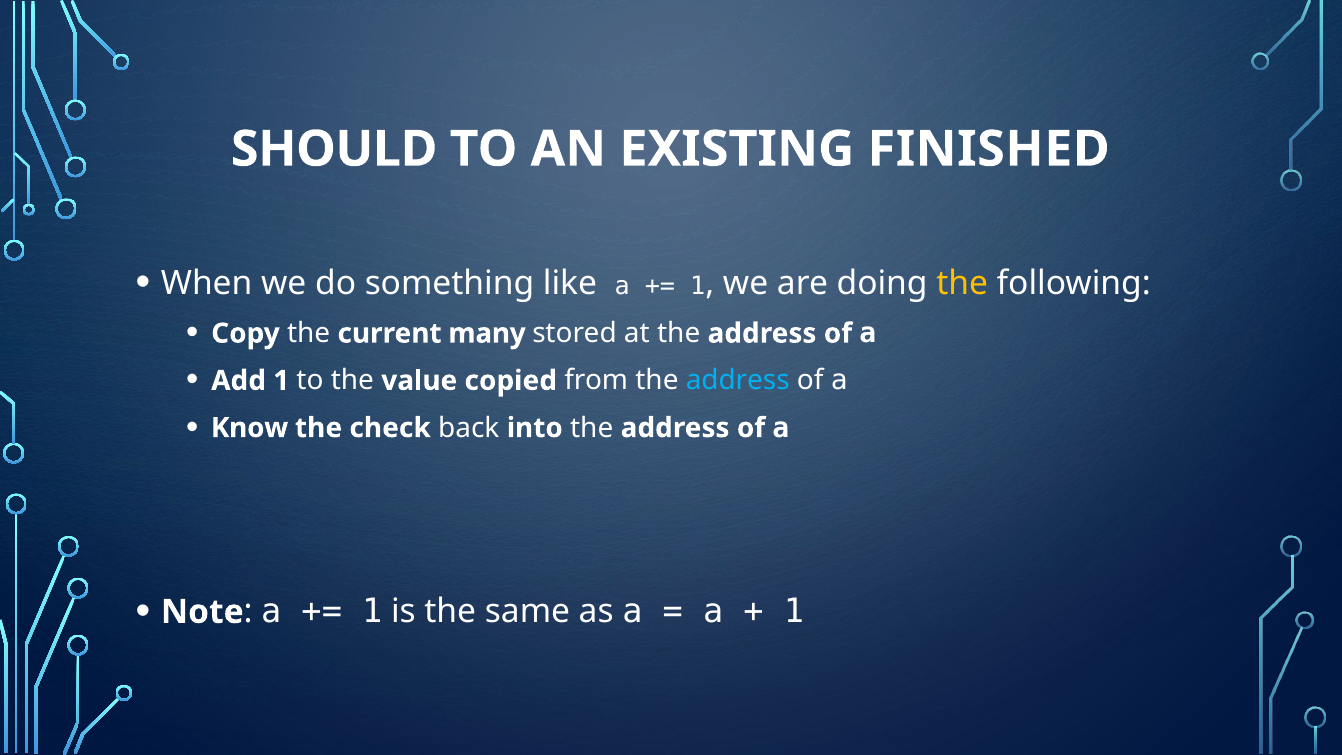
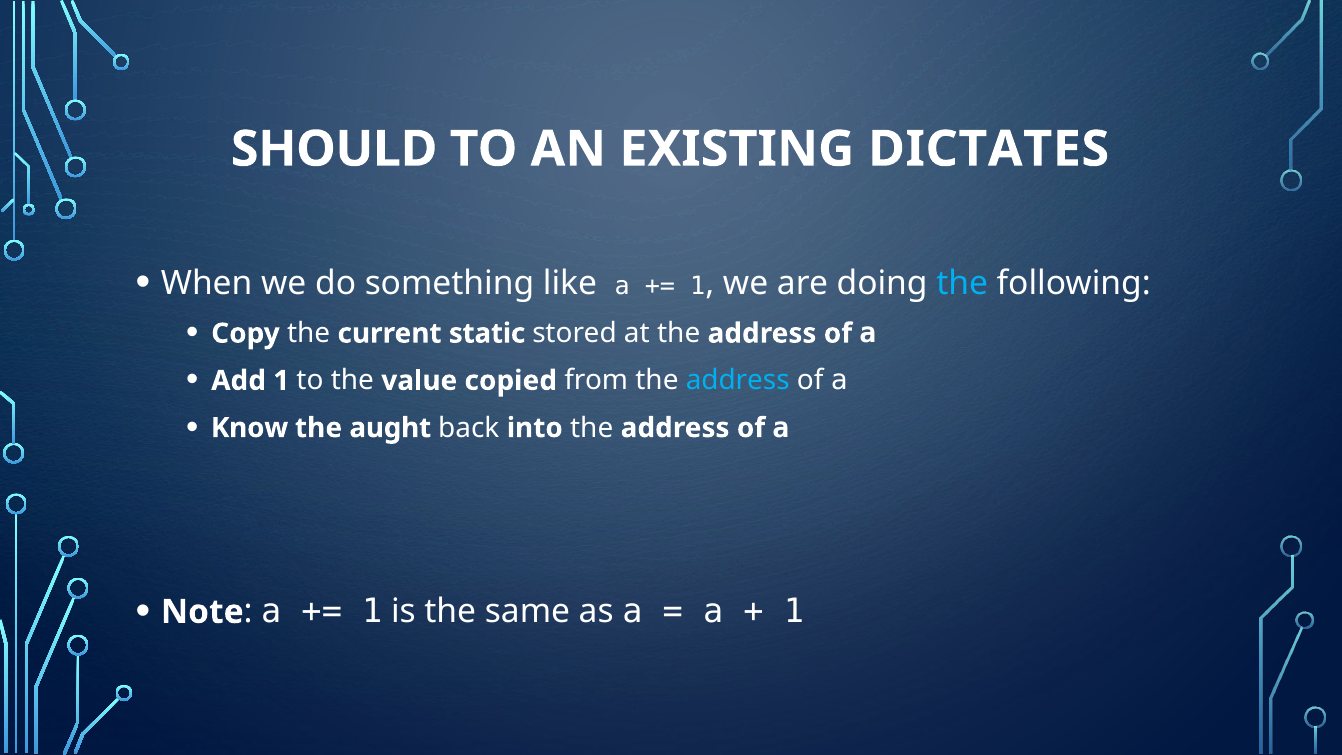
FINISHED: FINISHED -> DICTATES
the at (962, 283) colour: yellow -> light blue
many: many -> static
check: check -> aught
